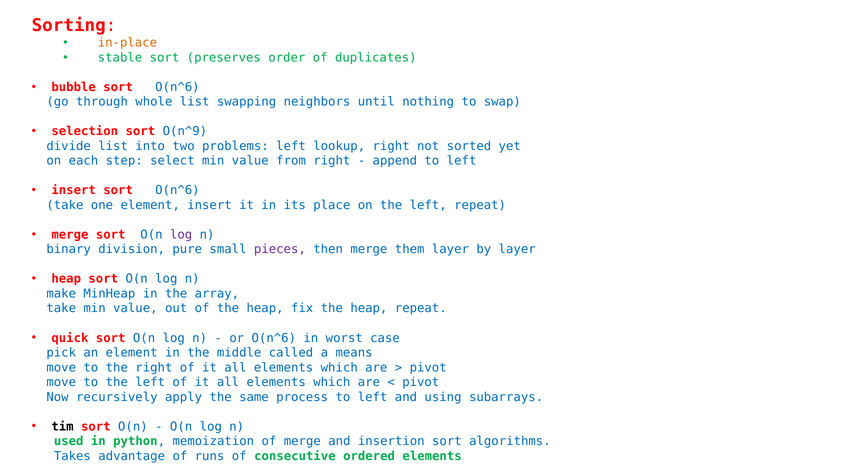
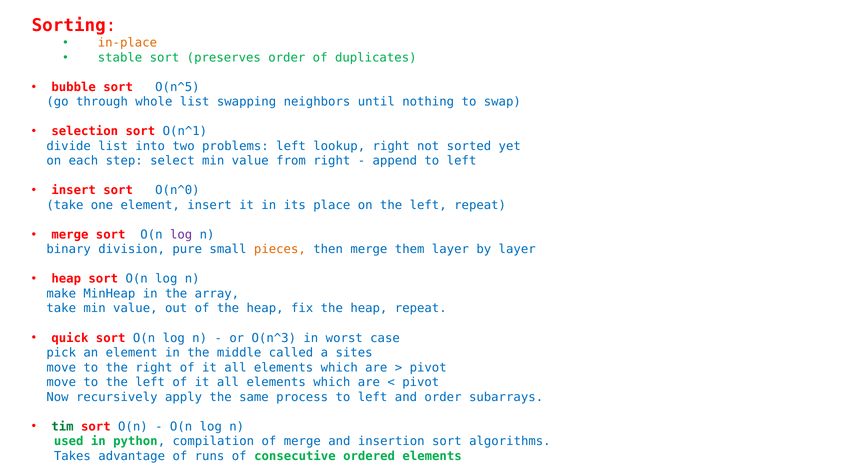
bubble sort O(n^6: O(n^6 -> O(n^5
O(n^9: O(n^9 -> O(n^1
insert sort O(n^6: O(n^6 -> O(n^0
pieces colour: purple -> orange
or O(n^6: O(n^6 -> O(n^3
means: means -> sites
and using: using -> order
tim colour: black -> green
memoization: memoization -> compilation
